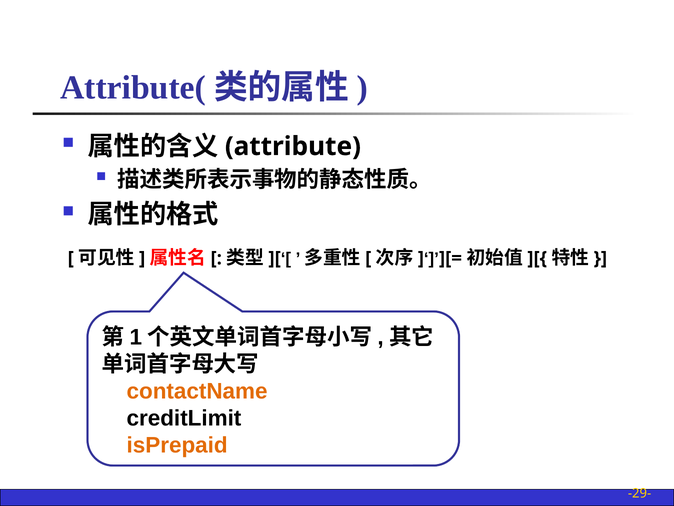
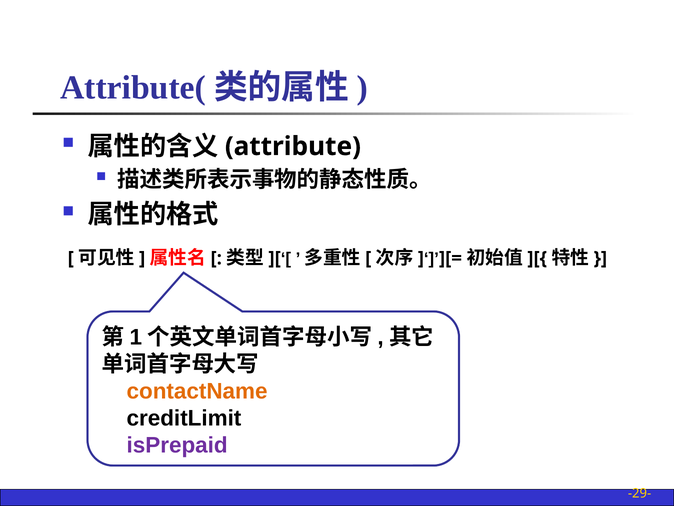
isPrepaid colour: orange -> purple
